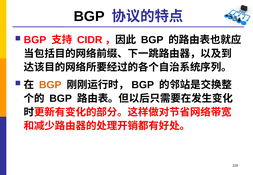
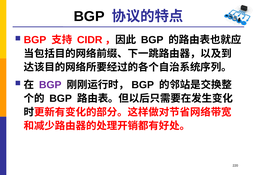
BGP at (50, 85) colour: orange -> purple
